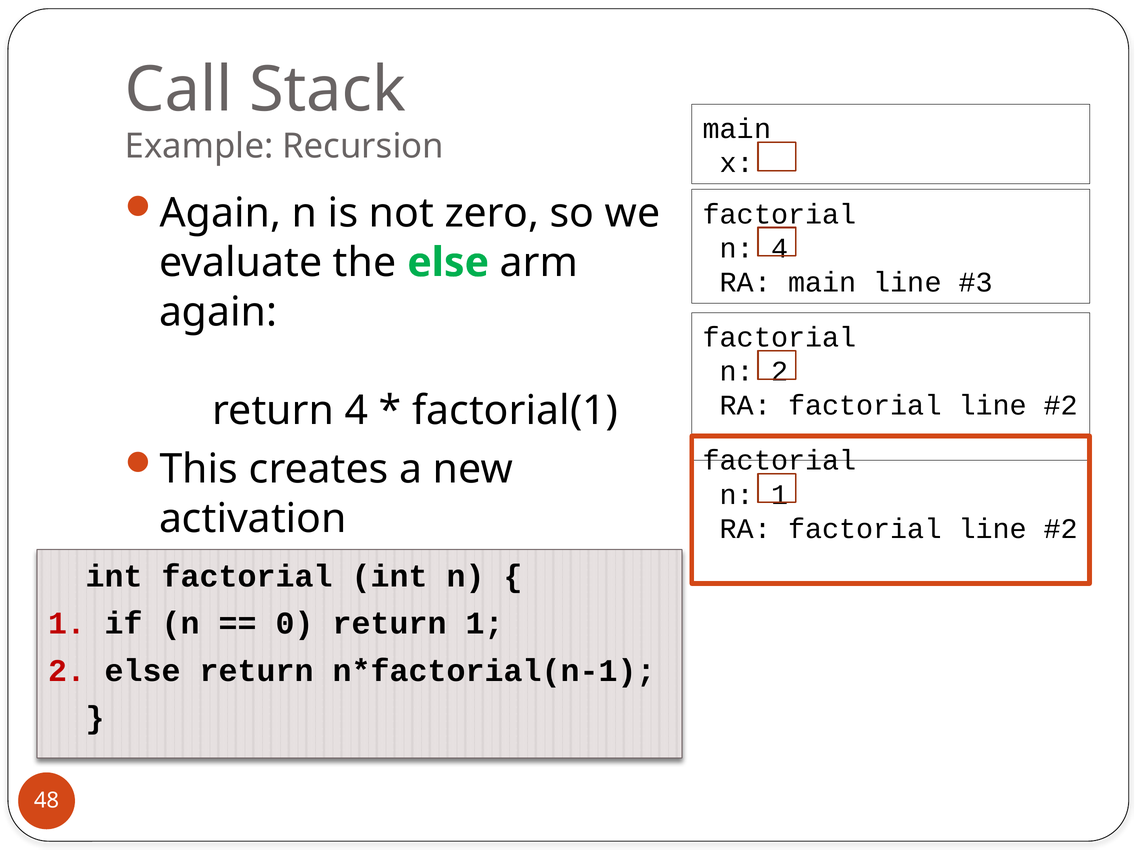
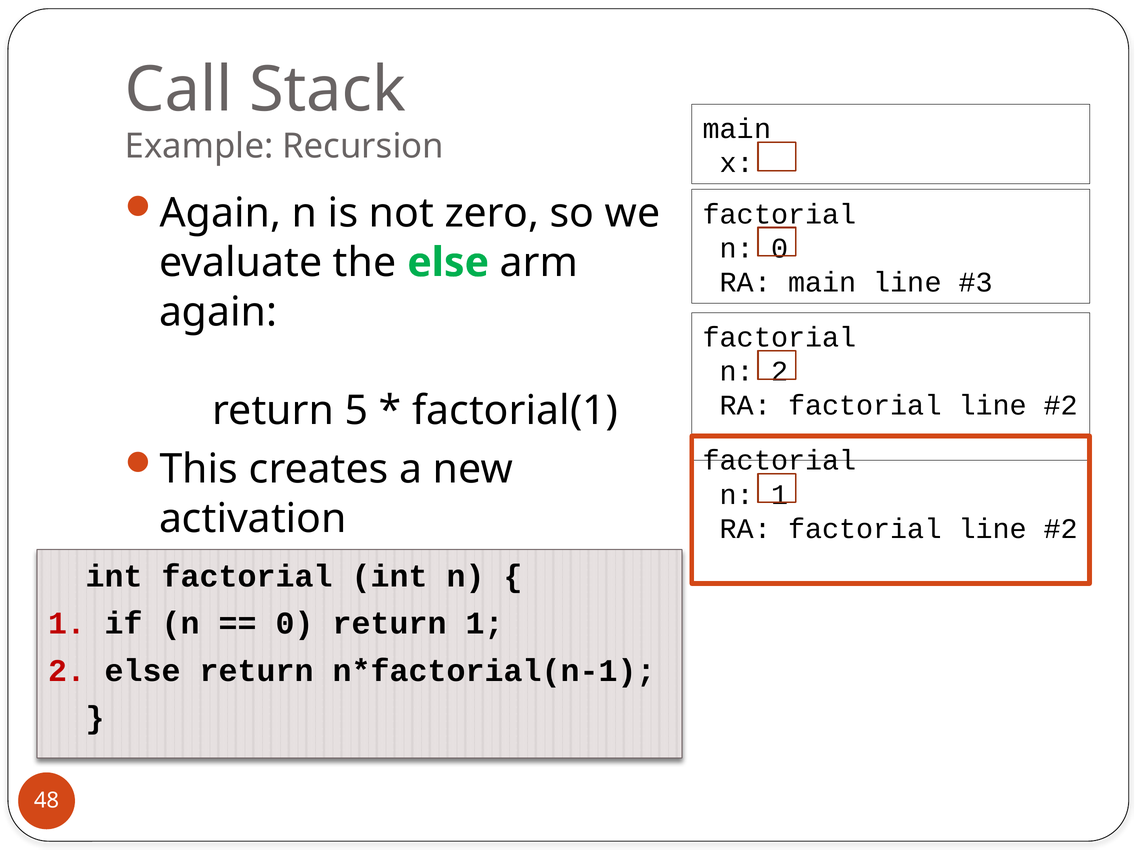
n 4: 4 -> 0
return 4: 4 -> 5
